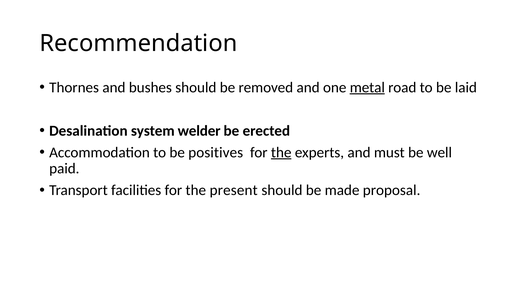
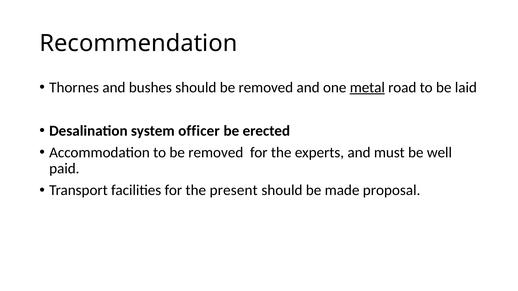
welder: welder -> officer
to be positives: positives -> removed
the at (281, 153) underline: present -> none
